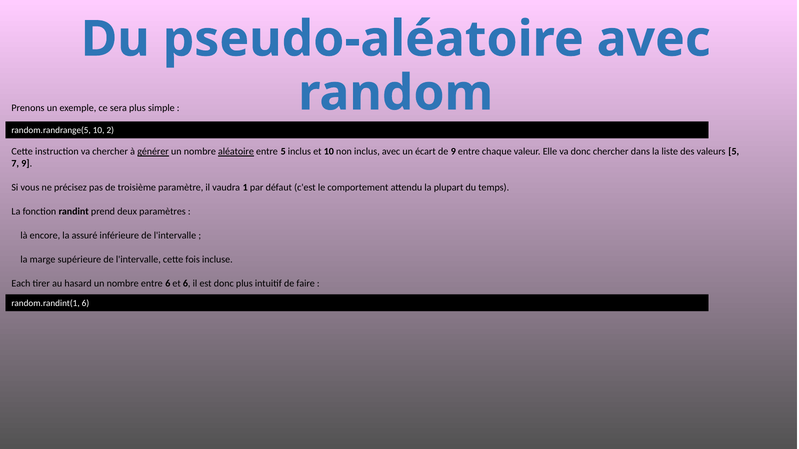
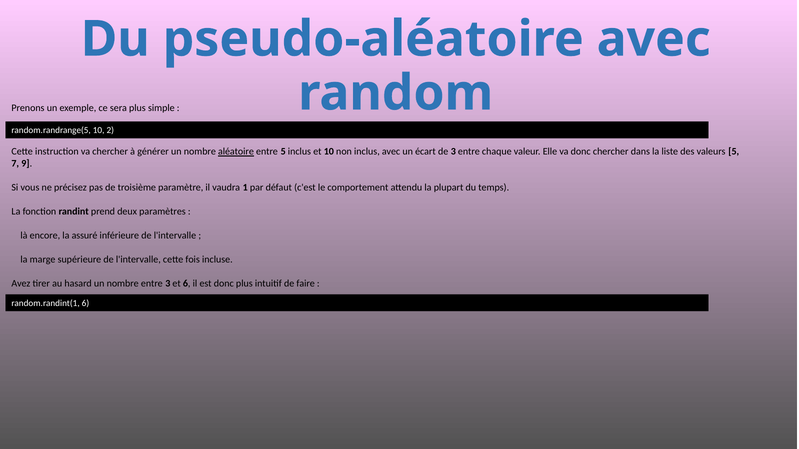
générer underline: present -> none
de 9: 9 -> 3
Each: Each -> Avez
entre 6: 6 -> 3
